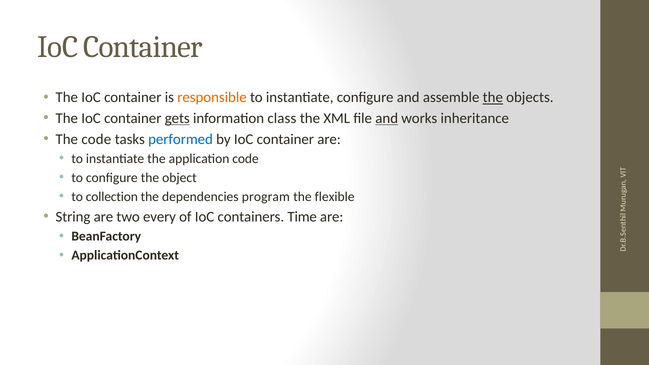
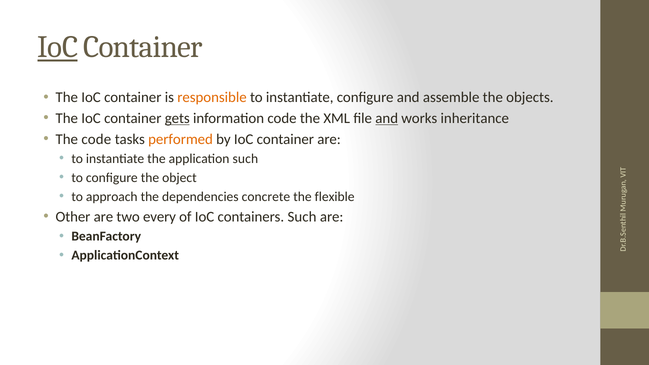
IoC at (58, 47) underline: none -> present
the at (493, 98) underline: present -> none
information class: class -> code
performed colour: blue -> orange
application code: code -> such
collection: collection -> approach
program: program -> concrete
String: String -> Other
containers Time: Time -> Such
